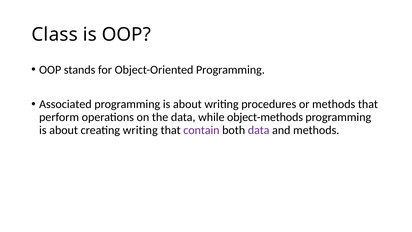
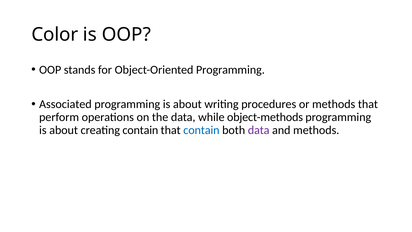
Class: Class -> Color
creating writing: writing -> contain
contain at (201, 130) colour: purple -> blue
